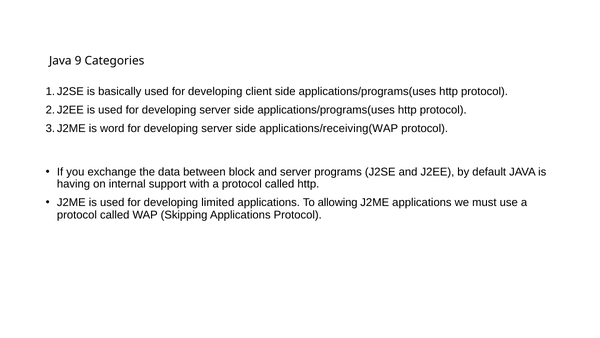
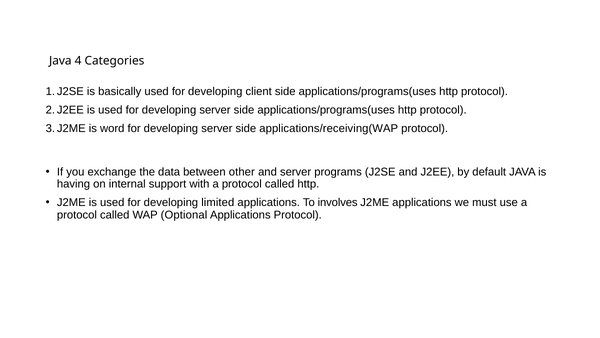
9: 9 -> 4
block: block -> other
allowing: allowing -> involves
Skipping: Skipping -> Optional
